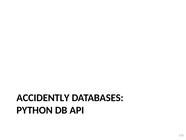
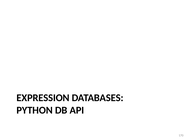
ACCIDENTLY: ACCIDENTLY -> EXPRESSION
